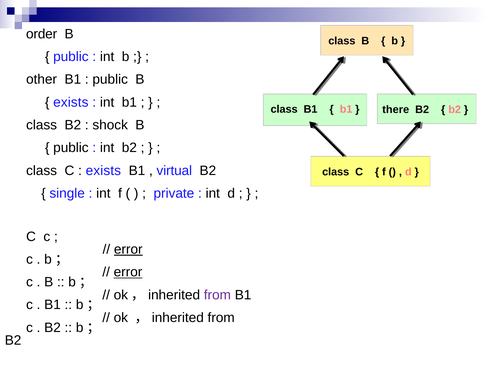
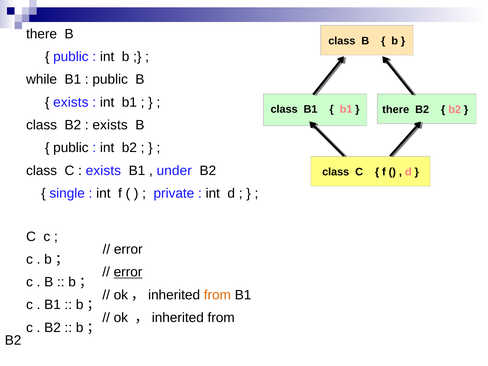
order at (42, 34): order -> there
other: other -> while
shock at (110, 125): shock -> exists
virtual: virtual -> under
error at (128, 249) underline: present -> none
from at (217, 295) colour: purple -> orange
